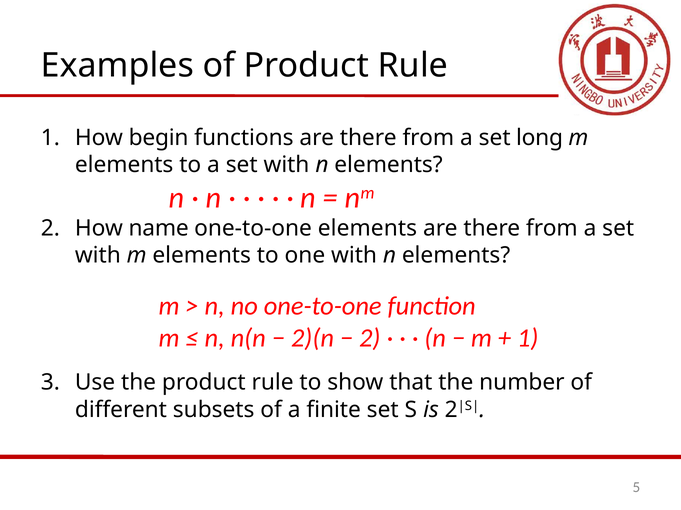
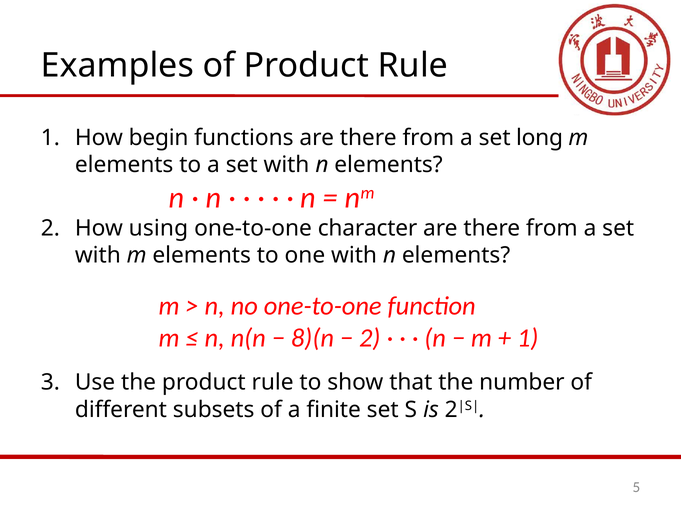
name: name -> using
one-to-one elements: elements -> character
2)(n: 2)(n -> 8)(n
